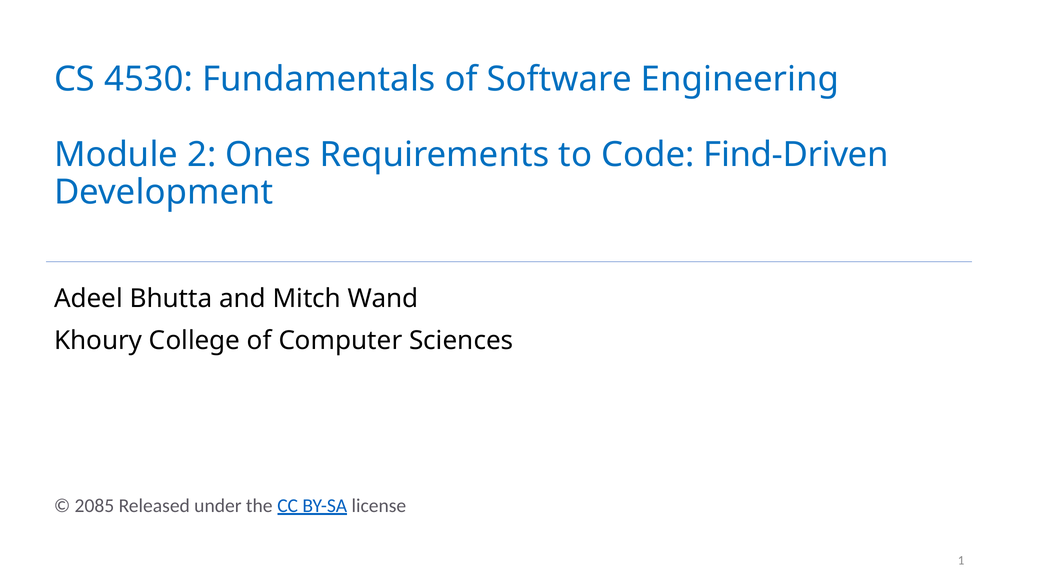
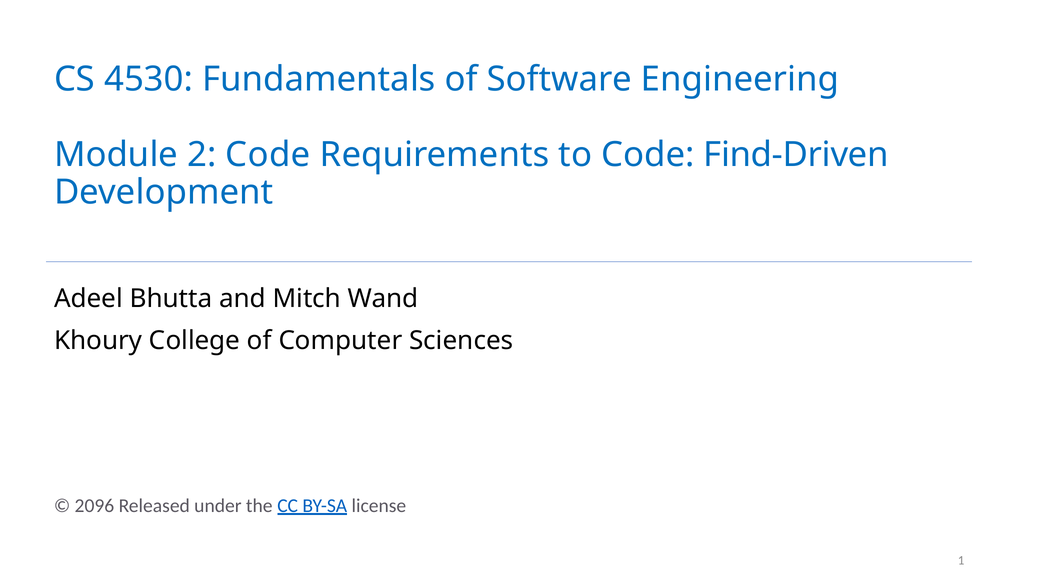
2 Ones: Ones -> Code
2085: 2085 -> 2096
